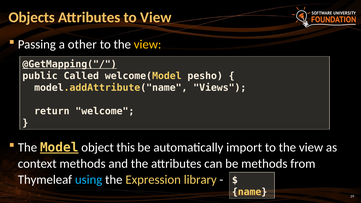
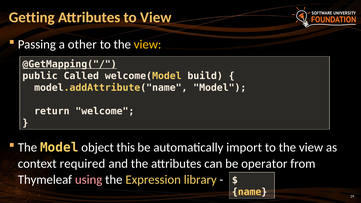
Objects: Objects -> Getting
pesho: pesho -> build
model.addAttribute("name Views: Views -> Model
Model at (59, 148) underline: present -> none
context methods: methods -> required
be methods: methods -> operator
using colour: light blue -> pink
